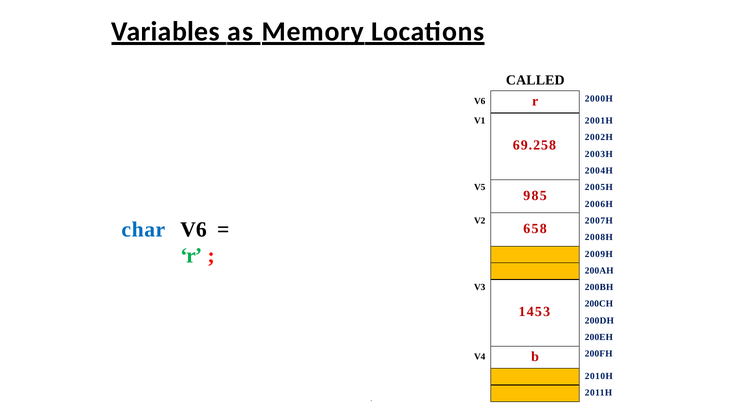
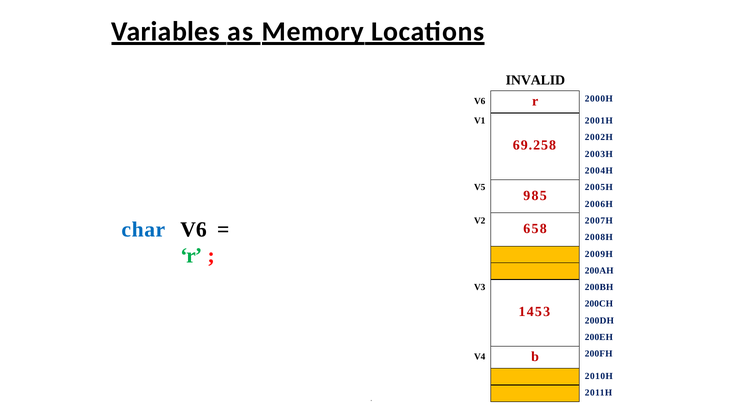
CALLED: CALLED -> INVALID
